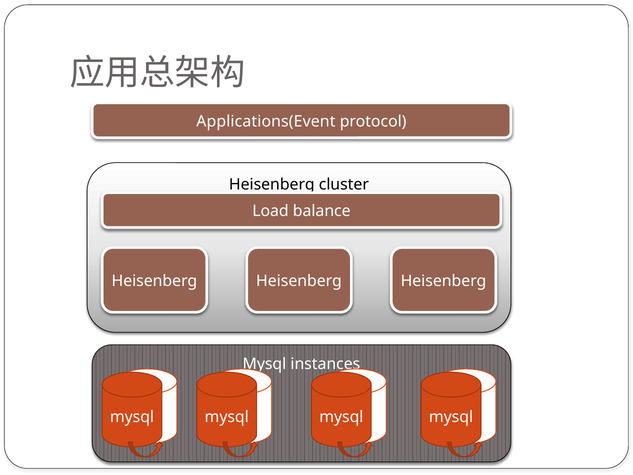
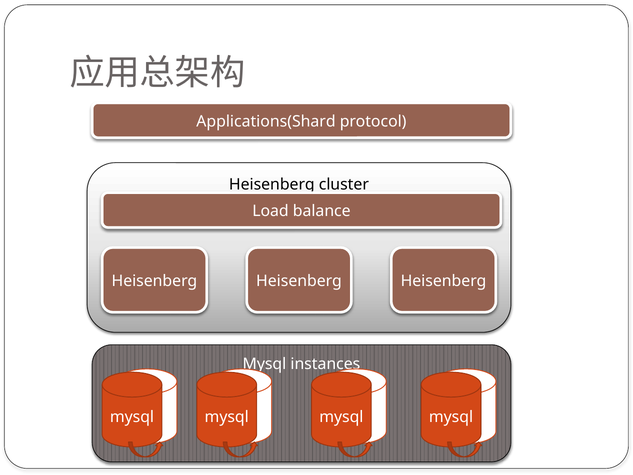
Applications(Event: Applications(Event -> Applications(Shard
